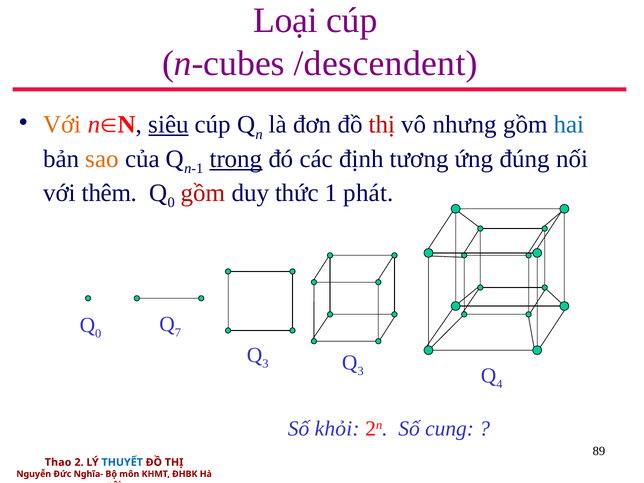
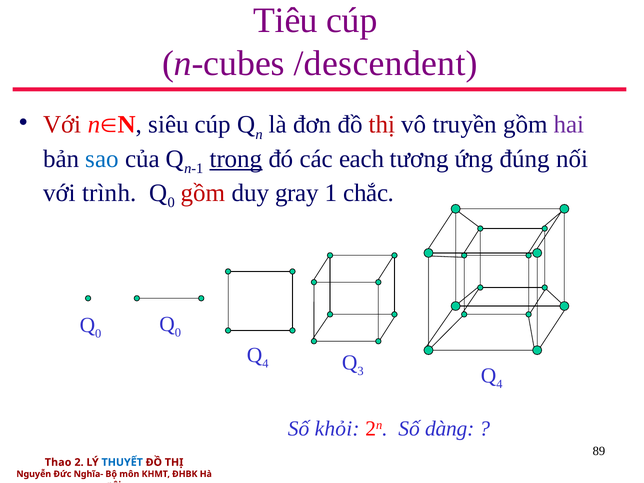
Loại: Loại -> Tiêu
Với at (62, 125) colour: orange -> red
siêu underline: present -> none
nhưng: nhưng -> truyền
hai colour: blue -> purple
sao colour: orange -> blue
định: định -> each
thêm: thêm -> trình
thức: thức -> gray
phát: phát -> chắc
7 at (178, 333): 7 -> 0
3 at (265, 364): 3 -> 4
cung: cung -> dàng
